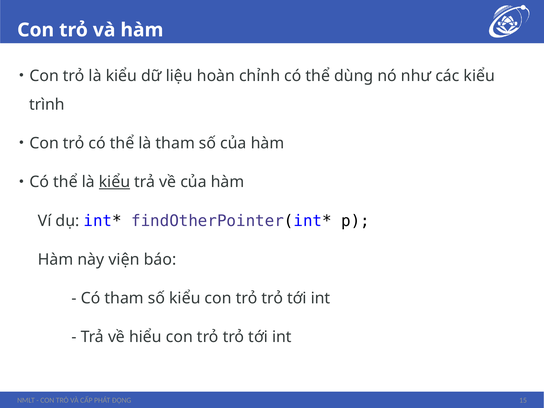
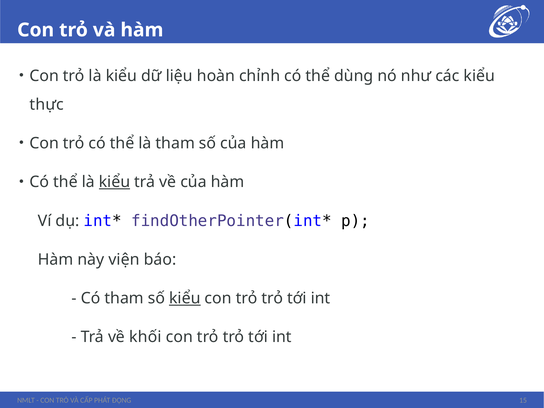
trình: trình -> thực
kiểu at (185, 298) underline: none -> present
hiểu: hiểu -> khối
